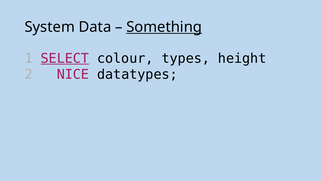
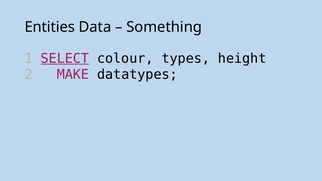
System: System -> Entities
Something underline: present -> none
NICE: NICE -> MAKE
